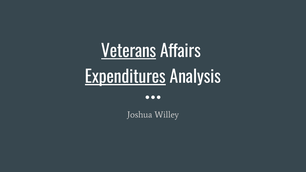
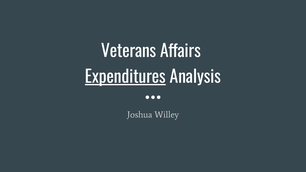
Veterans underline: present -> none
